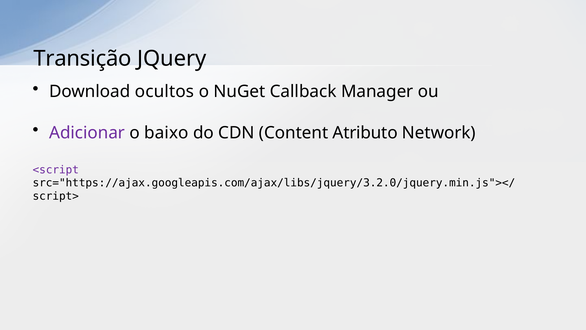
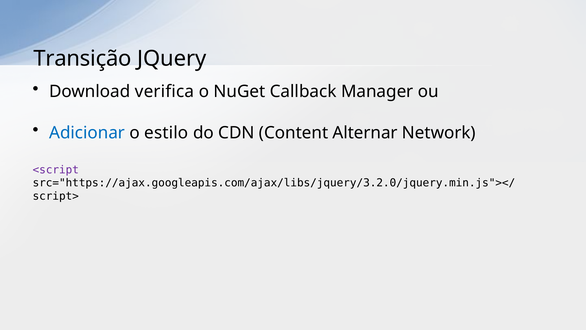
ocultos: ocultos -> verifica
Adicionar colour: purple -> blue
baixo: baixo -> estilo
Atributo: Atributo -> Alternar
